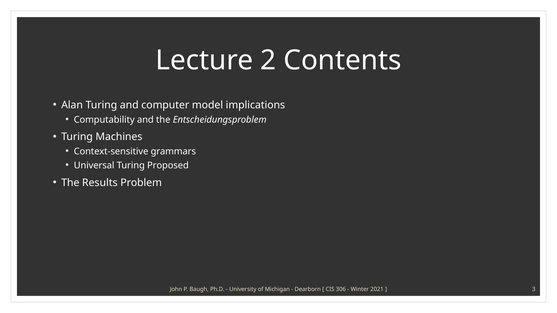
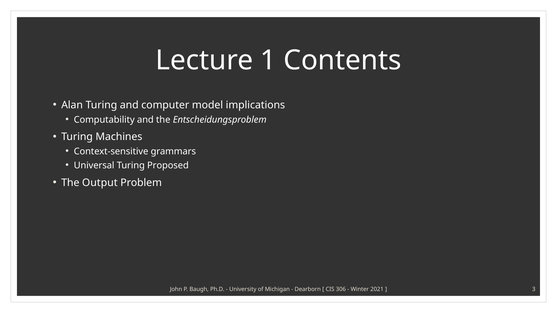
2: 2 -> 1
Results: Results -> Output
